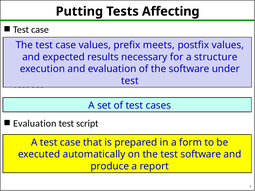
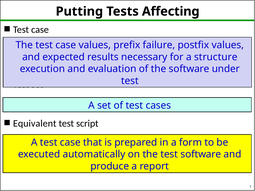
meets: meets -> failure
Evaluation at (35, 124): Evaluation -> Equivalent
